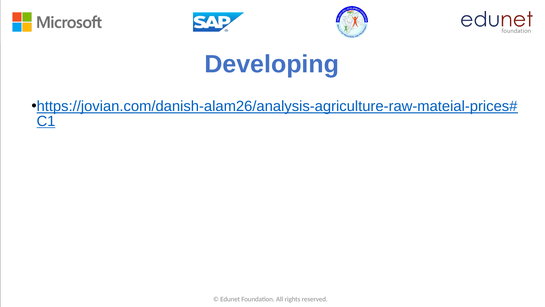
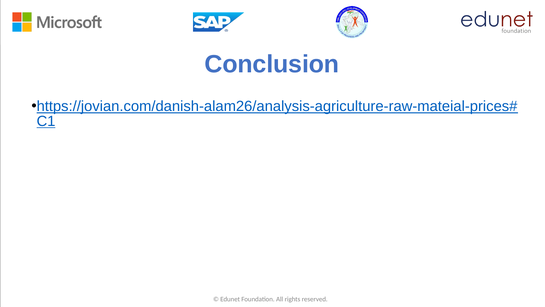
Developing: Developing -> Conclusion
